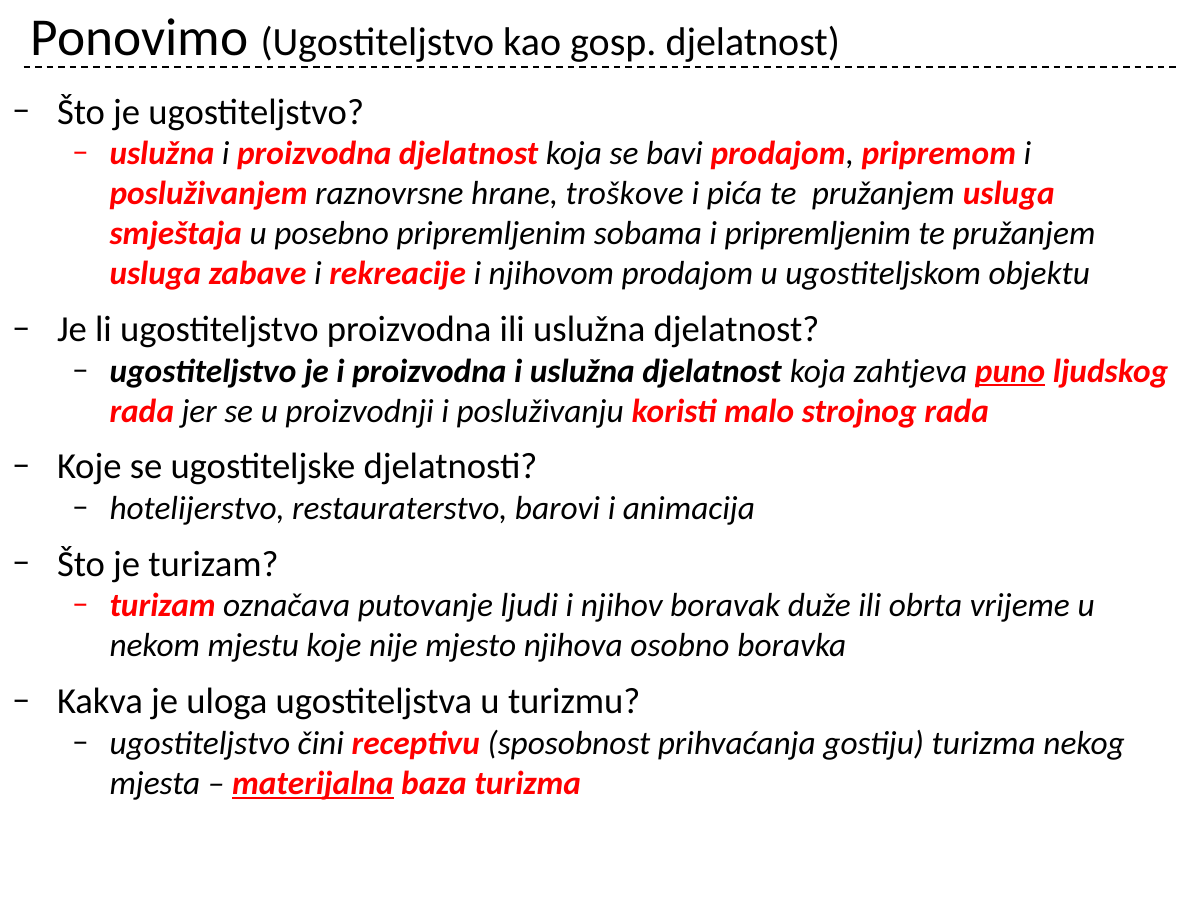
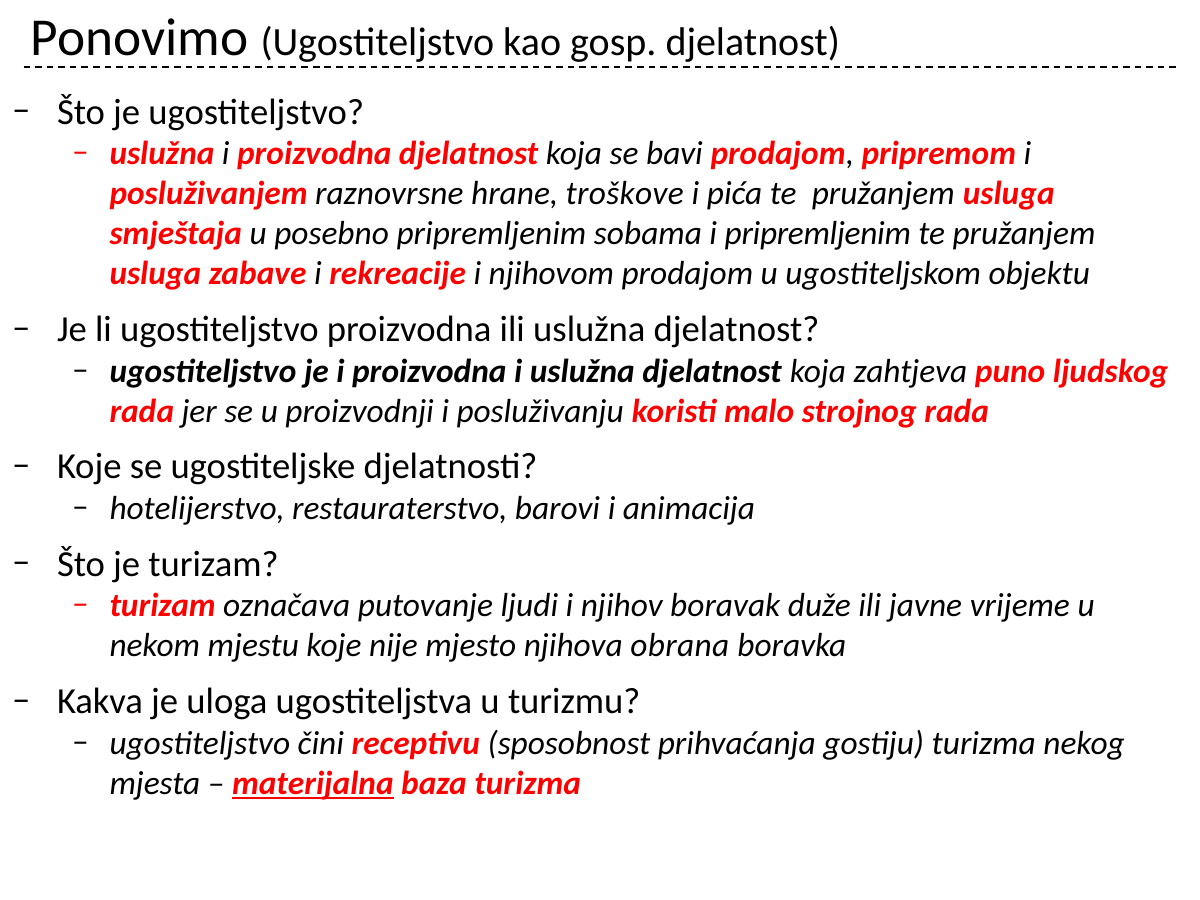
puno underline: present -> none
obrta: obrta -> javne
osobno: osobno -> obrana
